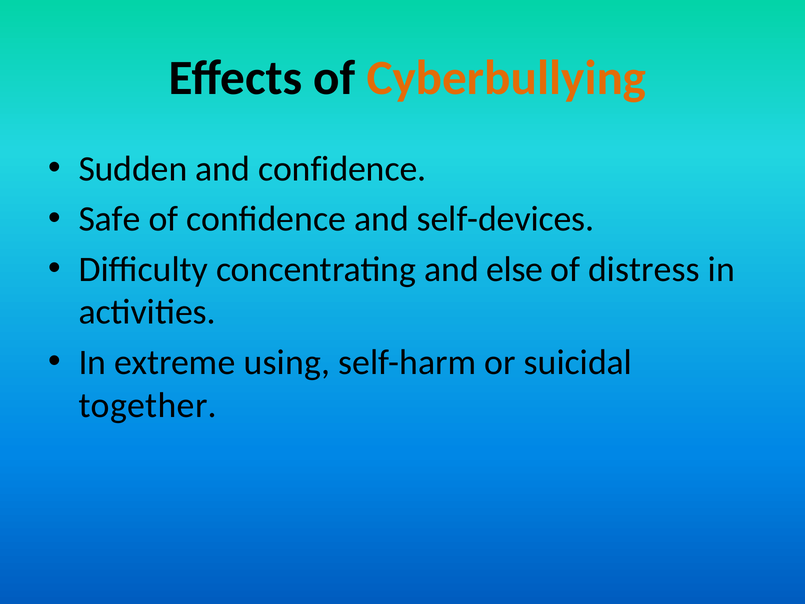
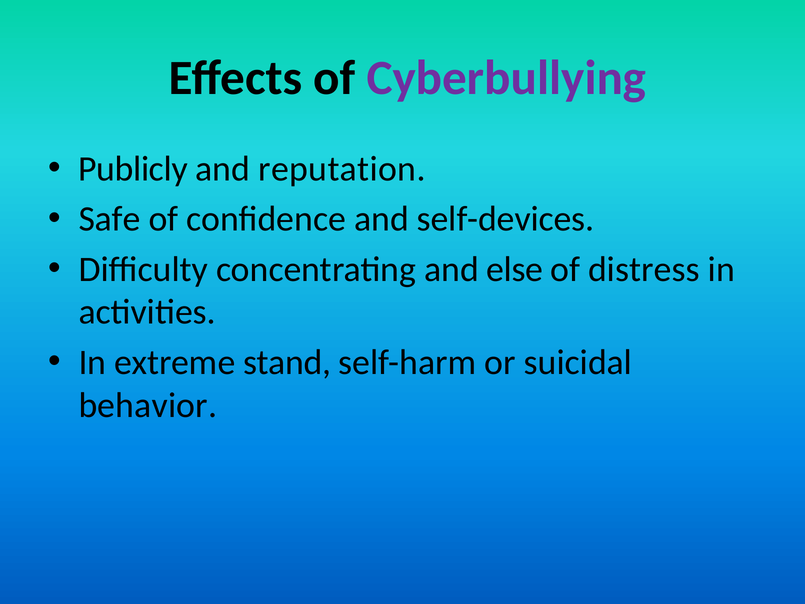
Cyberbullying colour: orange -> purple
Sudden: Sudden -> Publicly
and confidence: confidence -> reputation
using: using -> stand
together: together -> behavior
